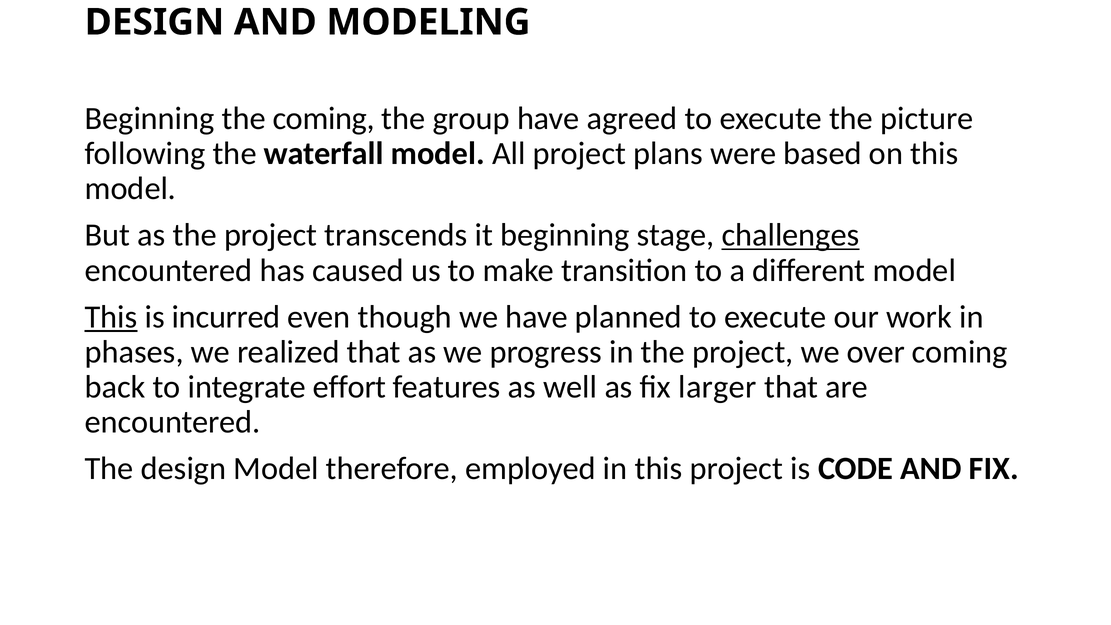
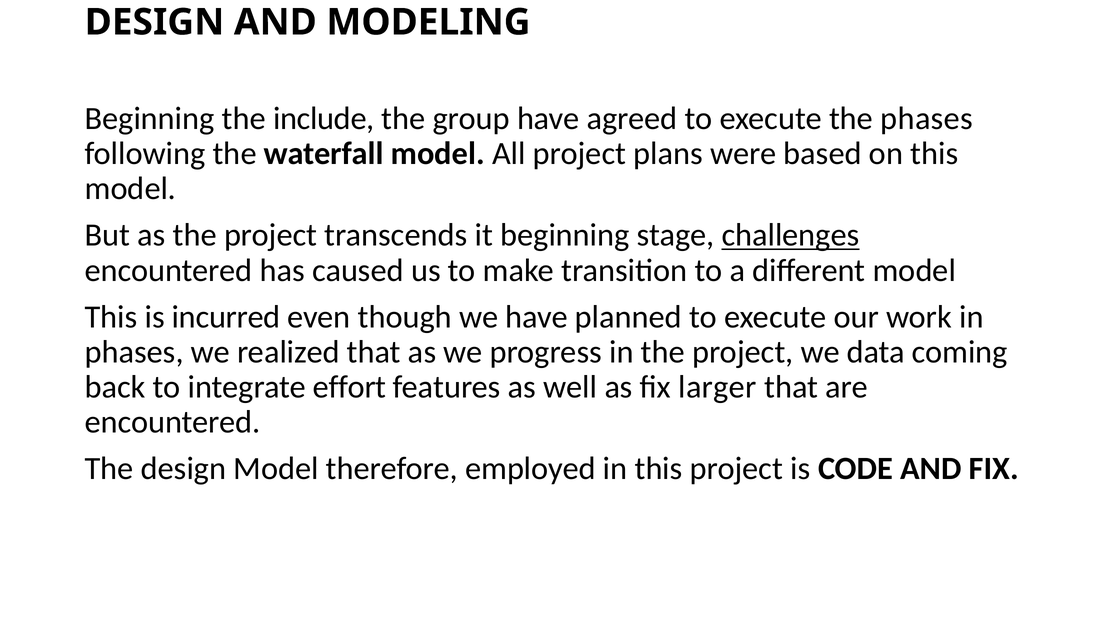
the coming: coming -> include
the picture: picture -> phases
This at (111, 317) underline: present -> none
over: over -> data
